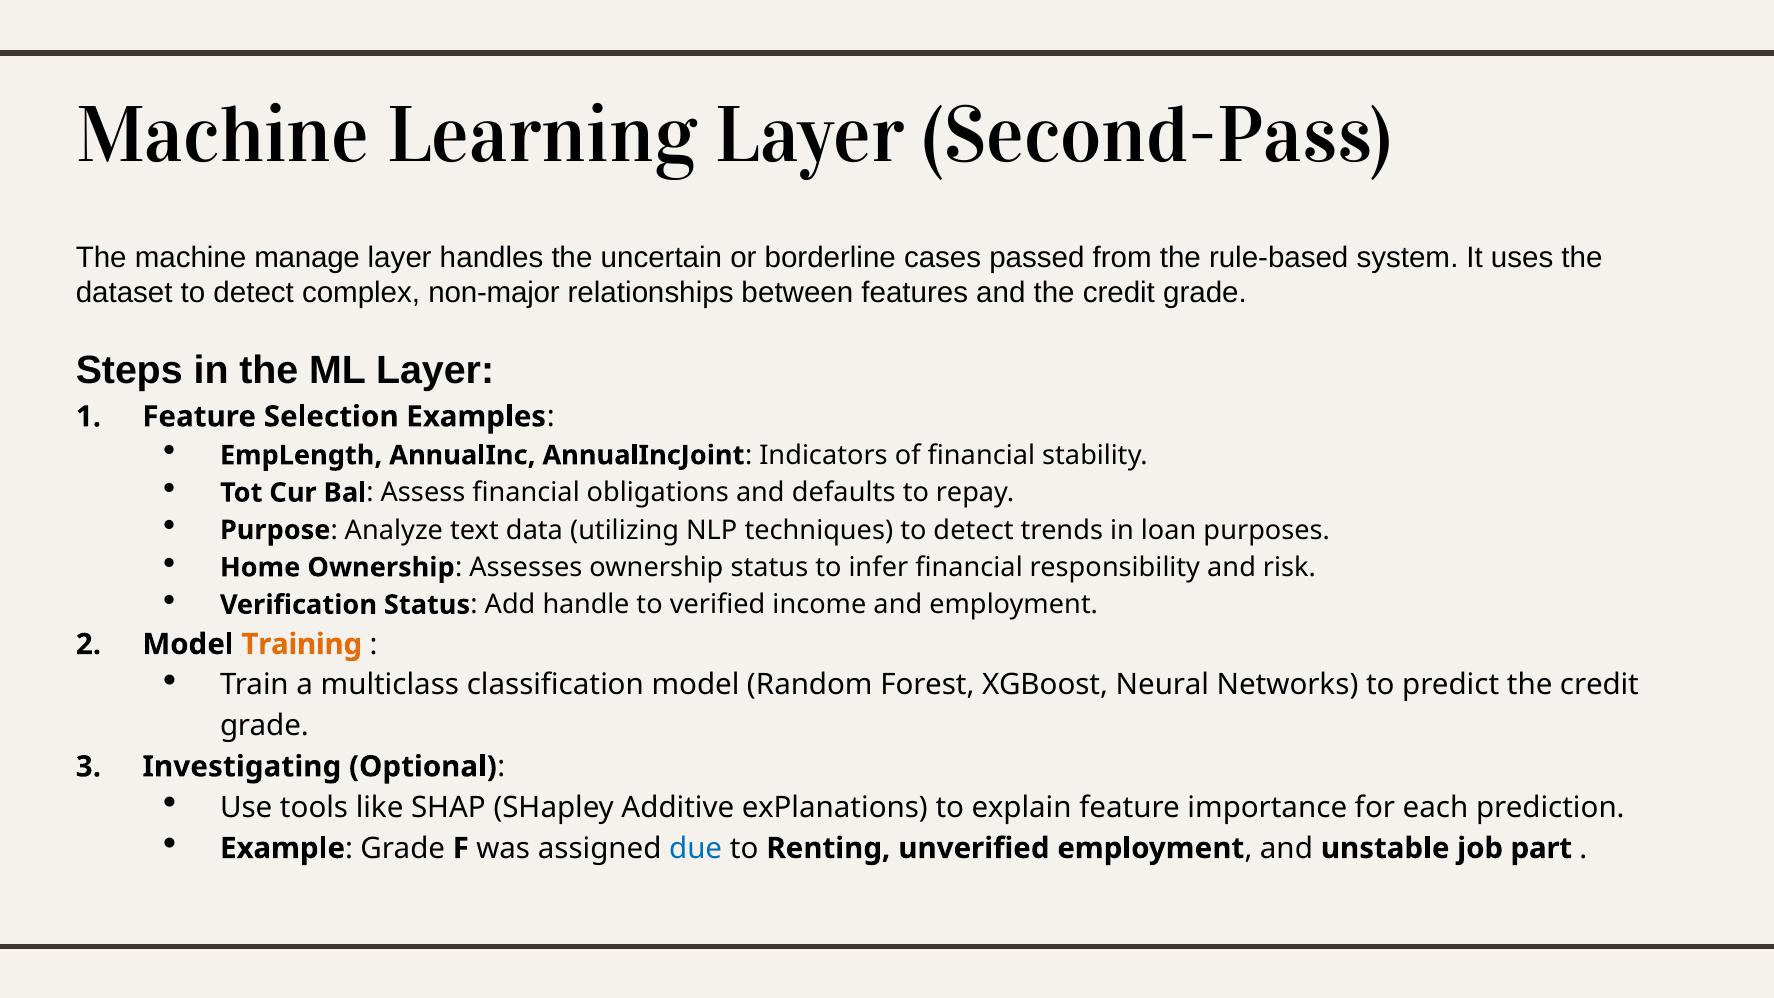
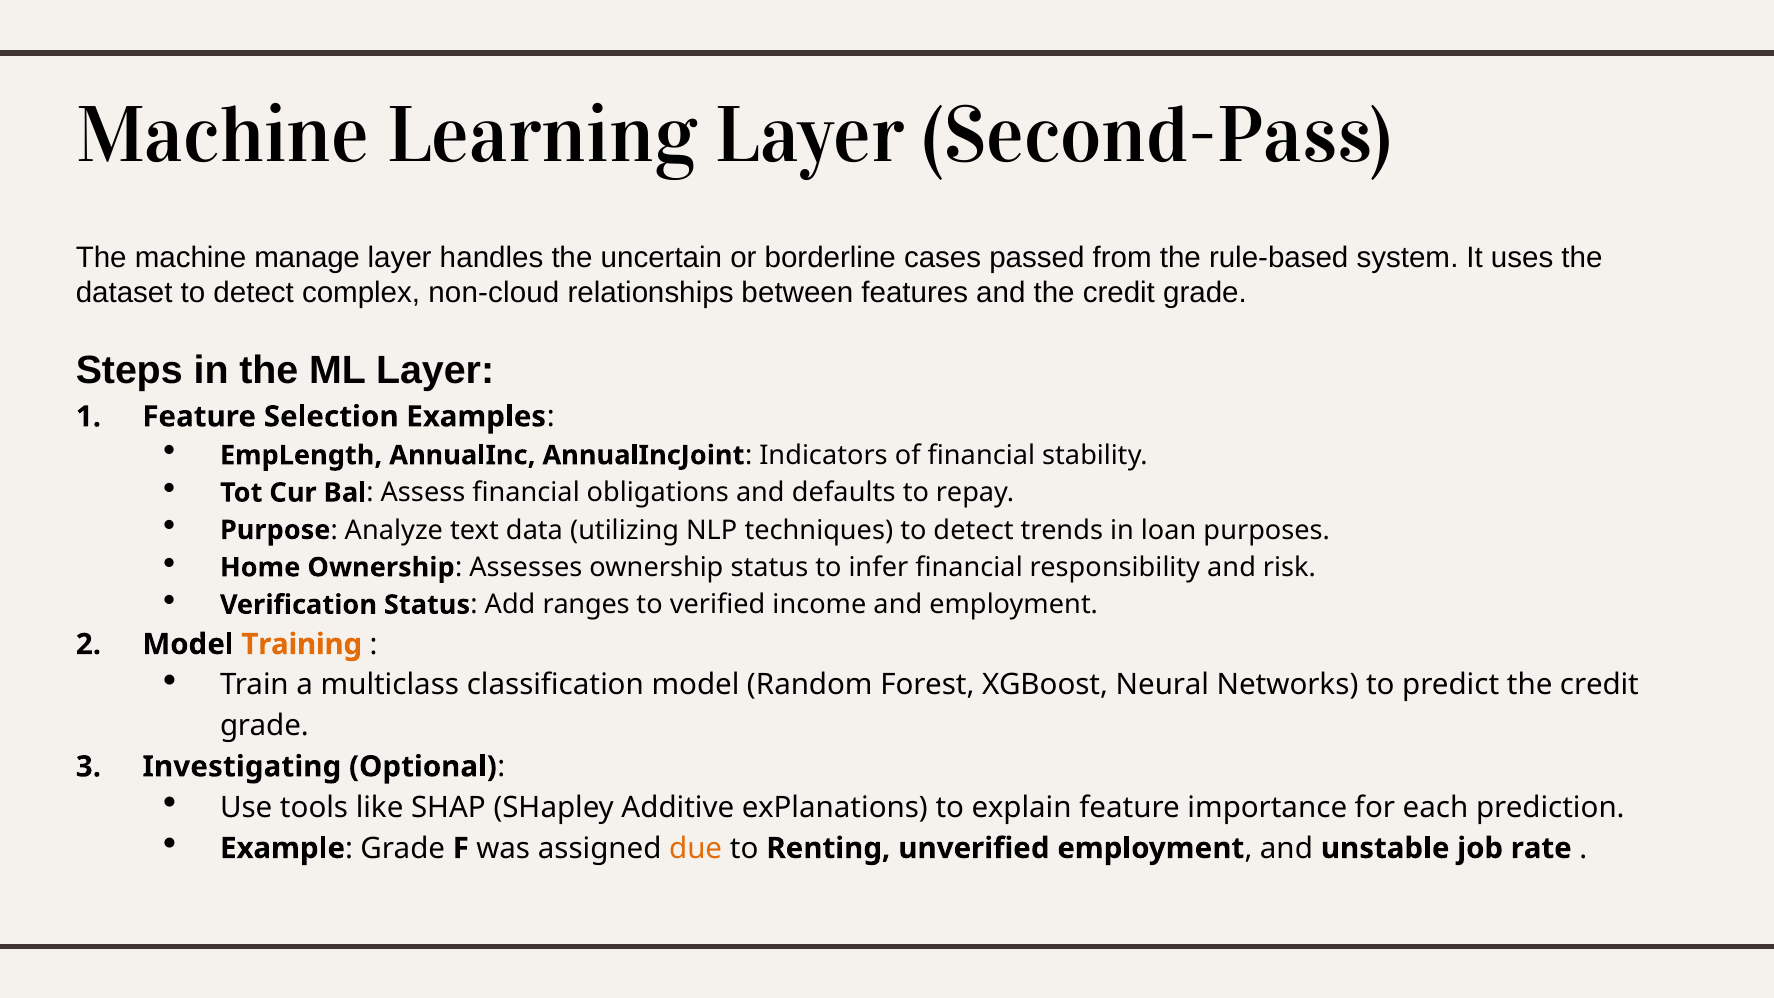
non-major: non-major -> non-cloud
handle: handle -> ranges
due colour: blue -> orange
part: part -> rate
